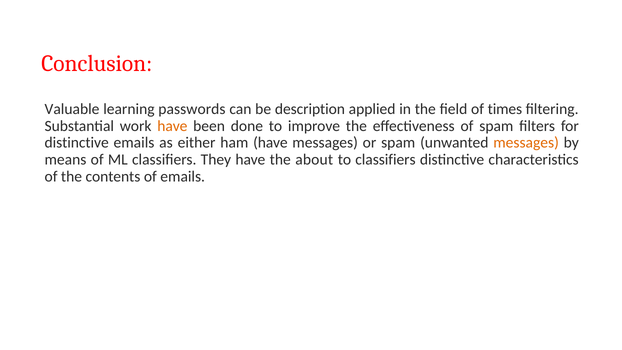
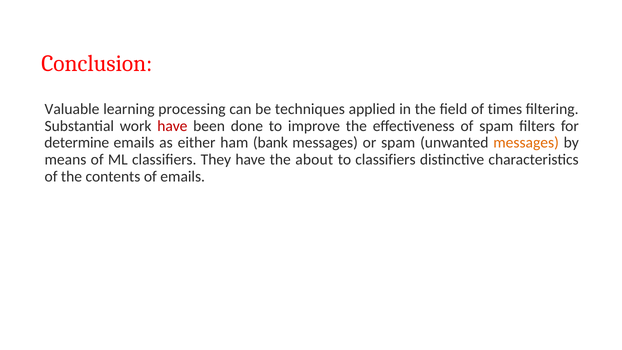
passwords: passwords -> processing
description: description -> techniques
have at (172, 126) colour: orange -> red
distinctive at (77, 143): distinctive -> determine
ham have: have -> bank
